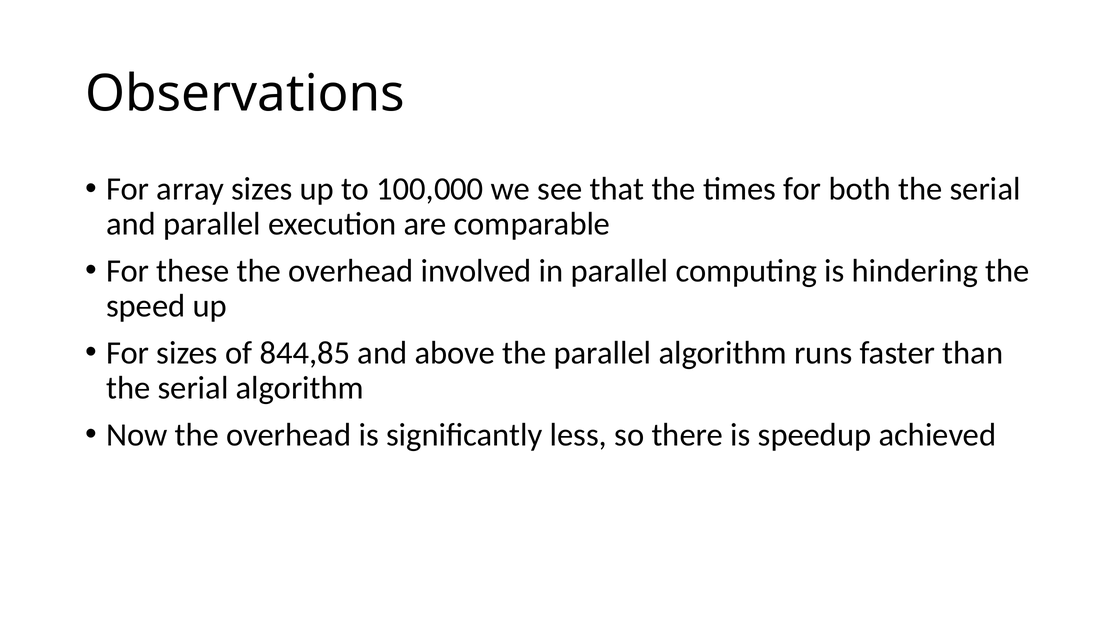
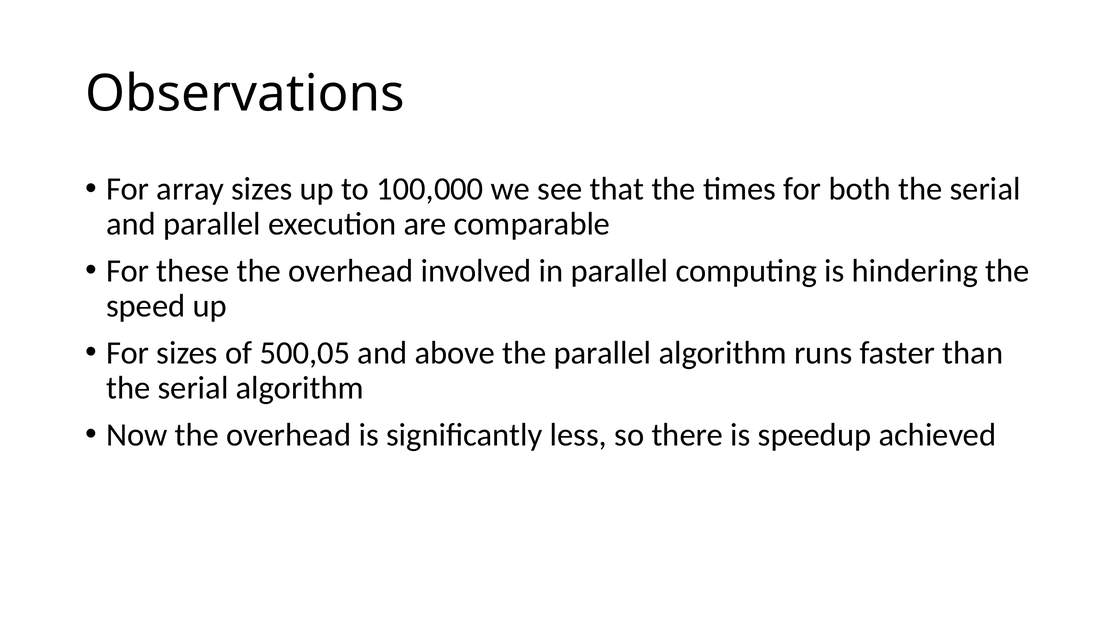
844,85: 844,85 -> 500,05
